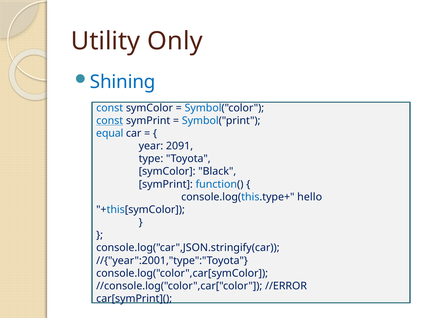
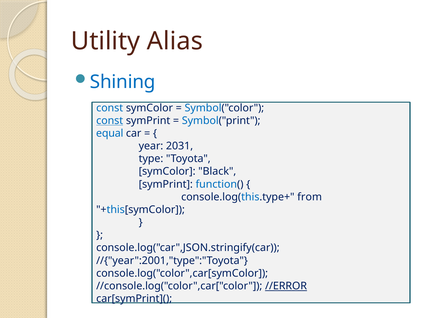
Only: Only -> Alias
2091: 2091 -> 2031
hello: hello -> from
//ERROR underline: none -> present
